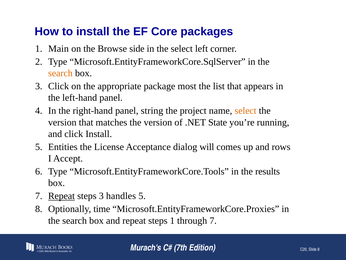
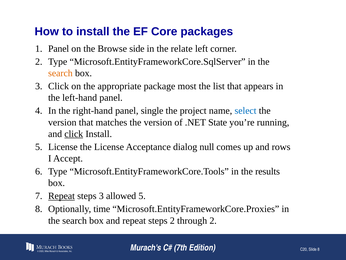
Main at (59, 49): Main -> Panel
the select: select -> relate
string: string -> single
select at (246, 111) colour: orange -> blue
click at (74, 134) underline: none -> present
5 Entities: Entities -> License
will: will -> null
handles: handles -> allowed
steps 1: 1 -> 2
through 7: 7 -> 2
